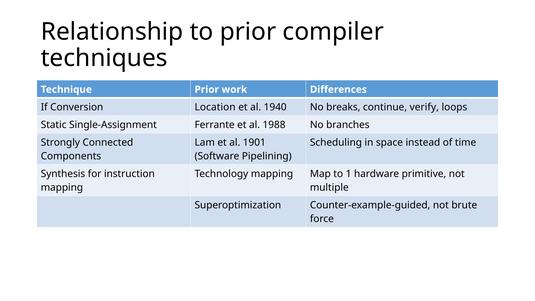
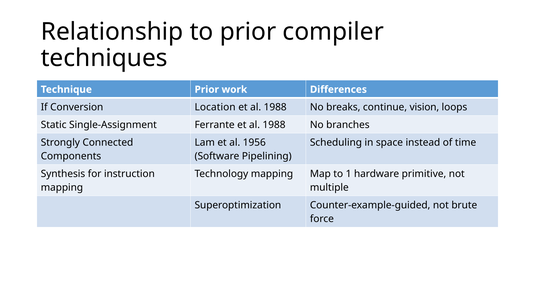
1940 at (275, 107): 1940 -> 1988
verify: verify -> vision
1901: 1901 -> 1956
